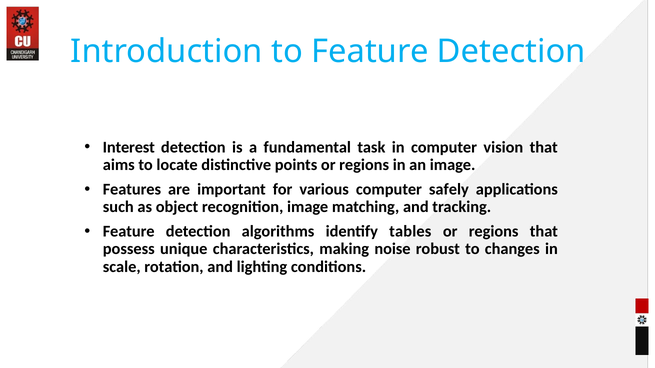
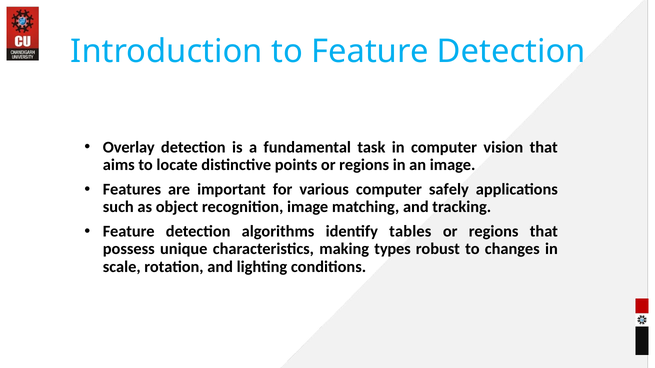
Interest: Interest -> Overlay
noise: noise -> types
